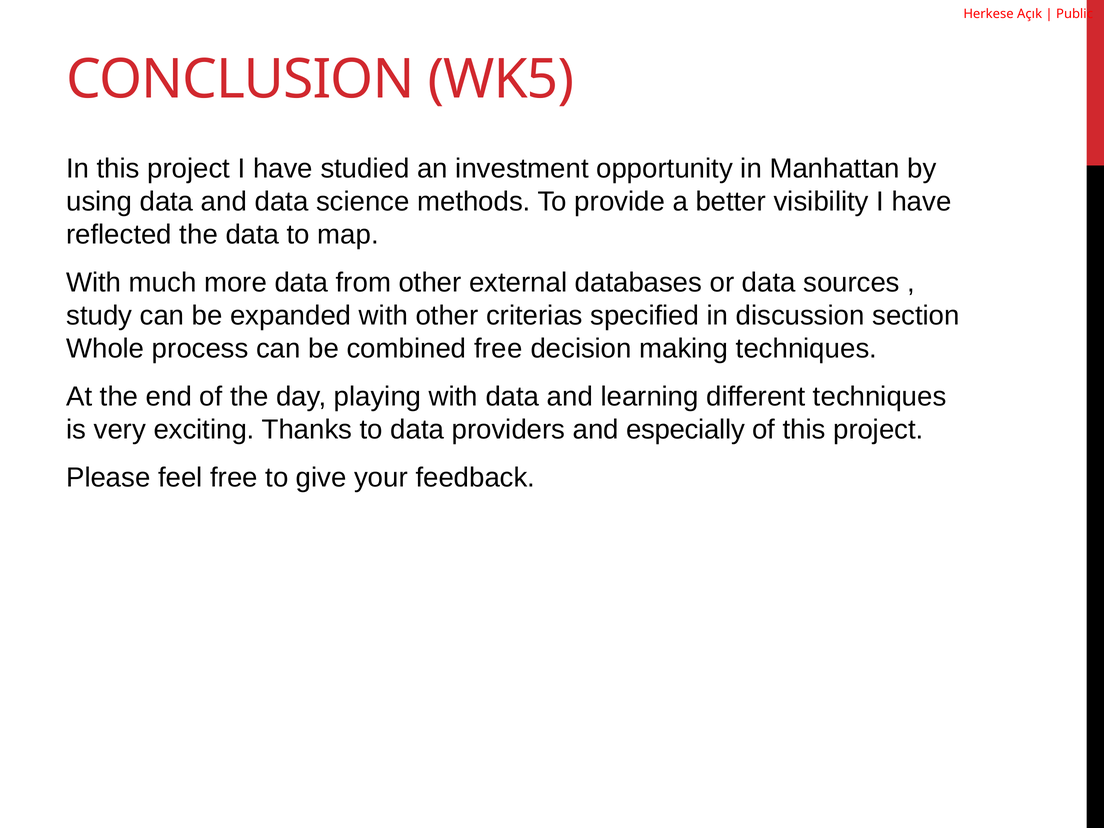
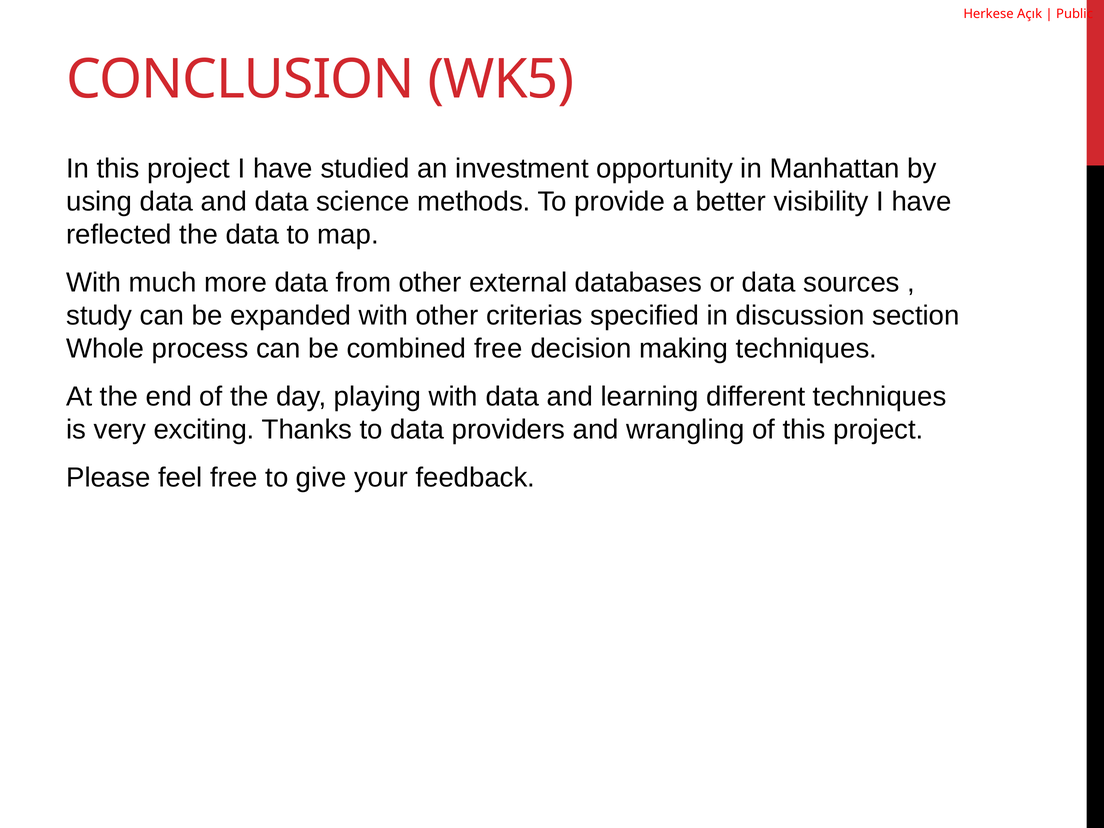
especially: especially -> wrangling
